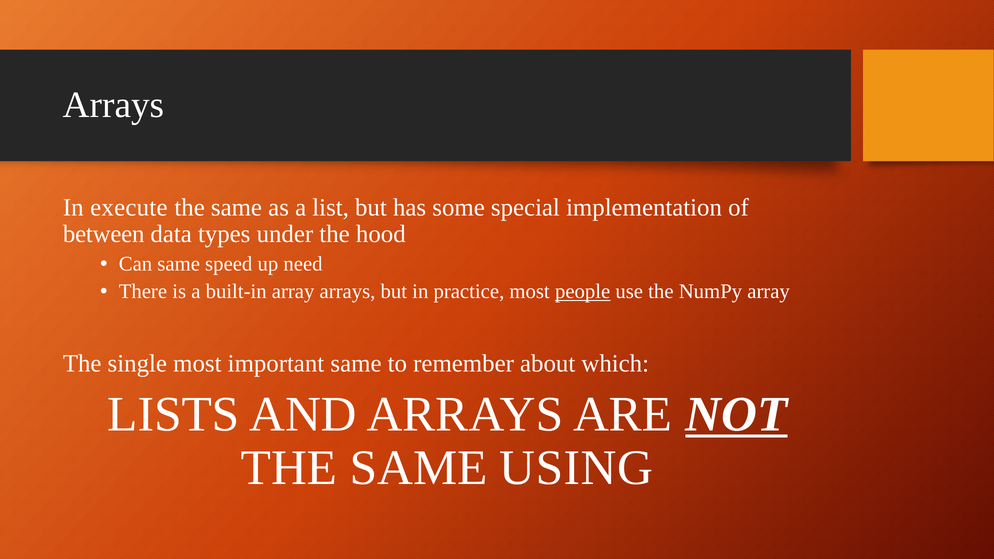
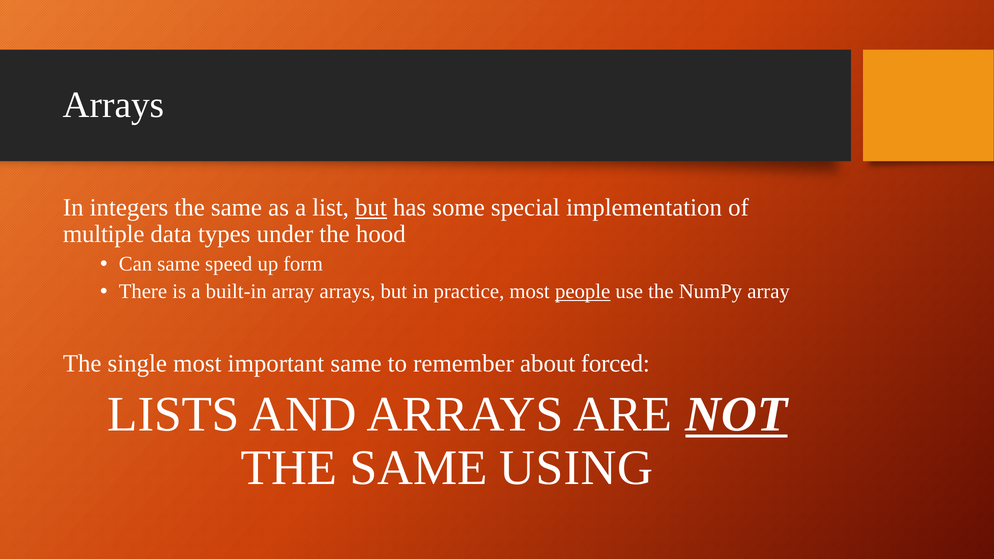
execute: execute -> integers
but at (371, 208) underline: none -> present
between: between -> multiple
need: need -> form
which: which -> forced
